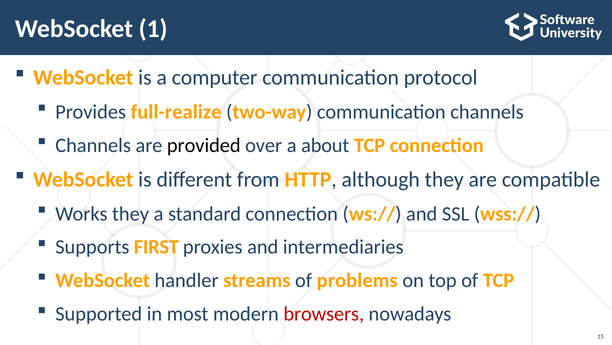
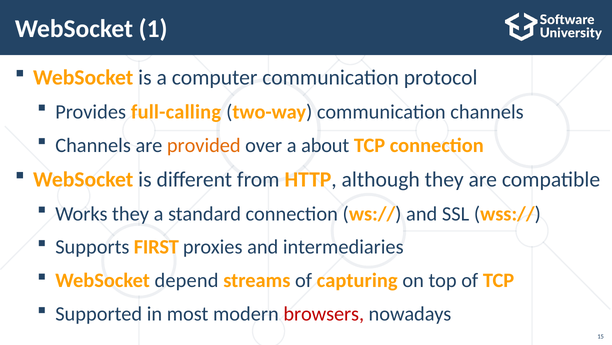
full-realize: full-realize -> full-calling
provided colour: black -> orange
handler: handler -> depend
problems: problems -> capturing
